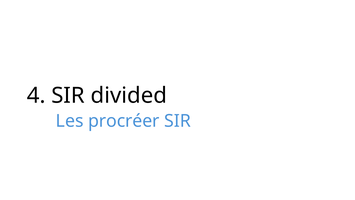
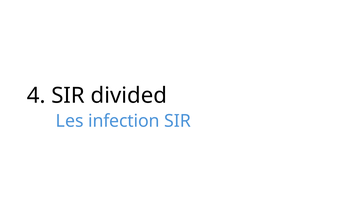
procréer: procréer -> infection
